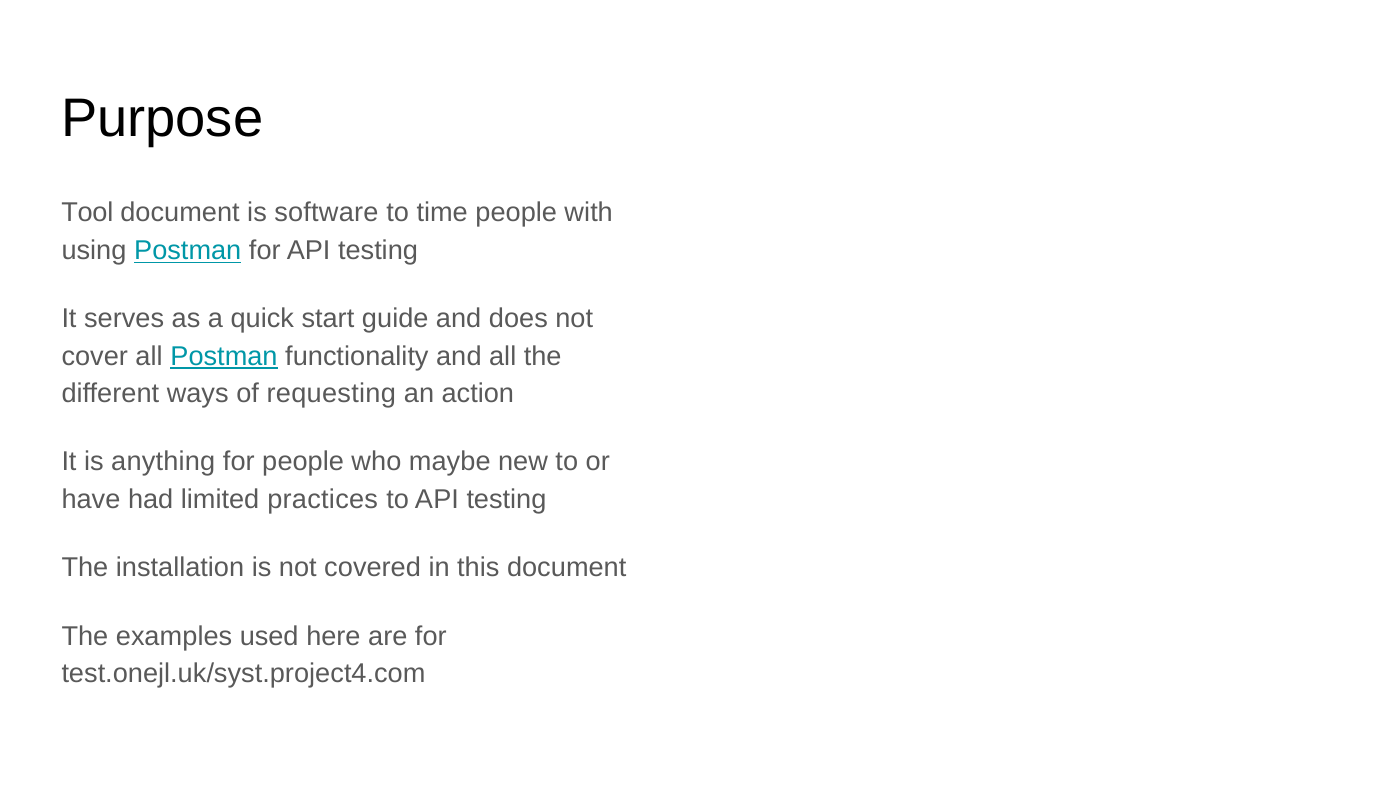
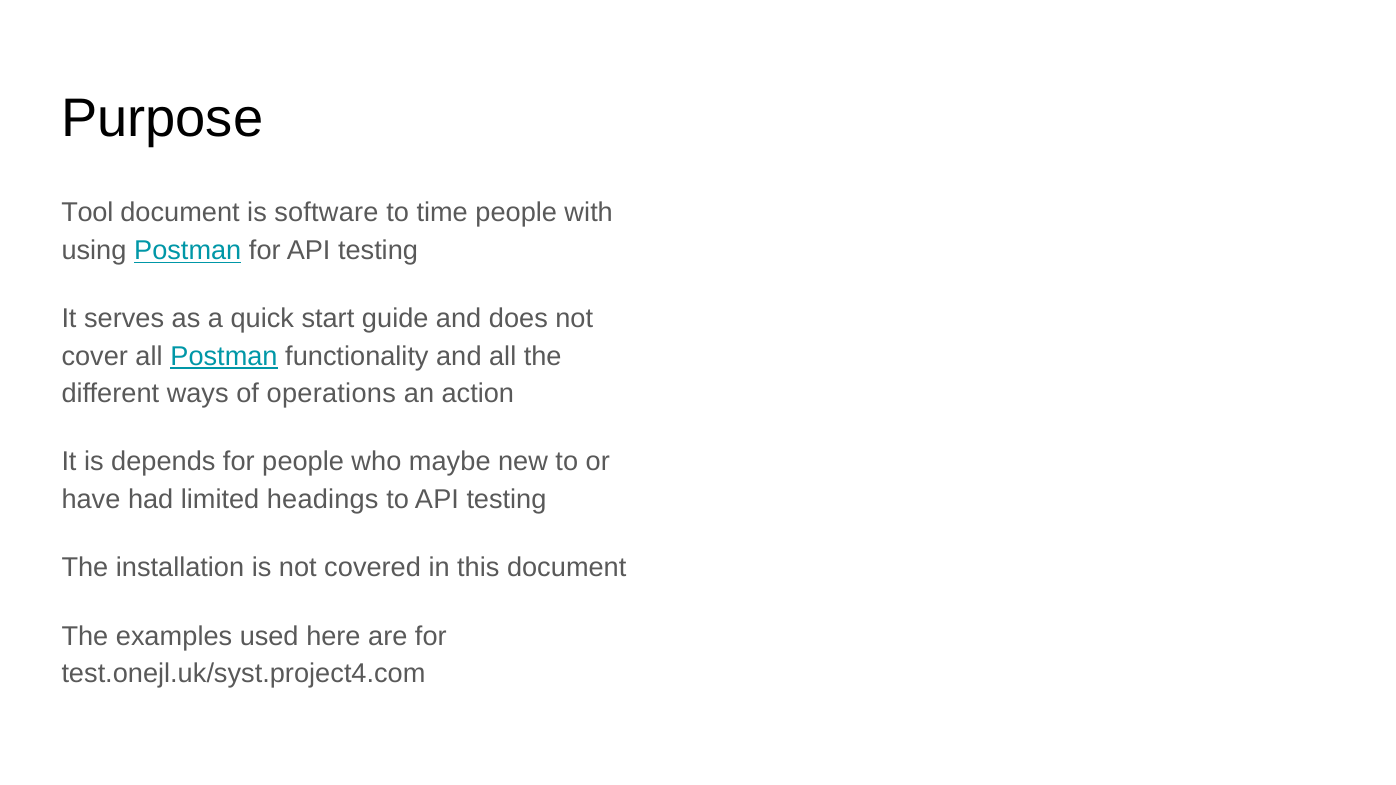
requesting: requesting -> operations
anything: anything -> depends
practices: practices -> headings
